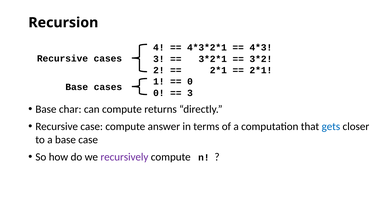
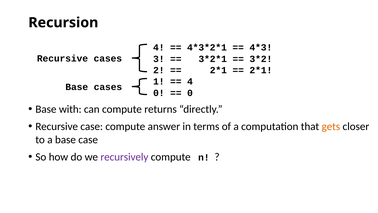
0 at (190, 81): 0 -> 4
3 at (190, 93): 3 -> 0
char: char -> with
gets colour: blue -> orange
